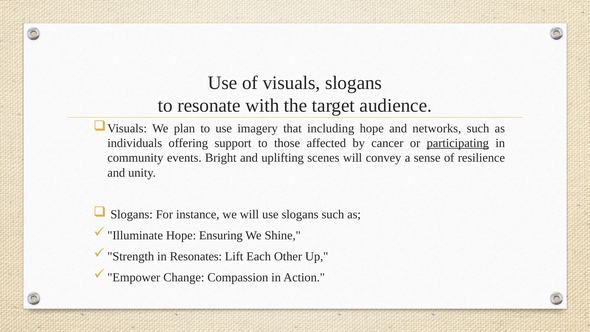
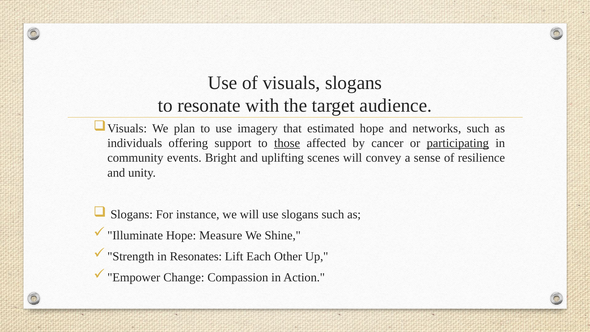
including: including -> estimated
those underline: none -> present
Ensuring: Ensuring -> Measure
